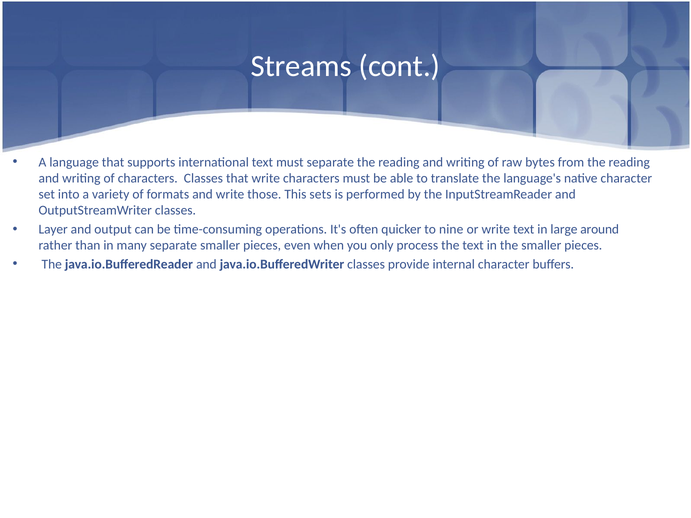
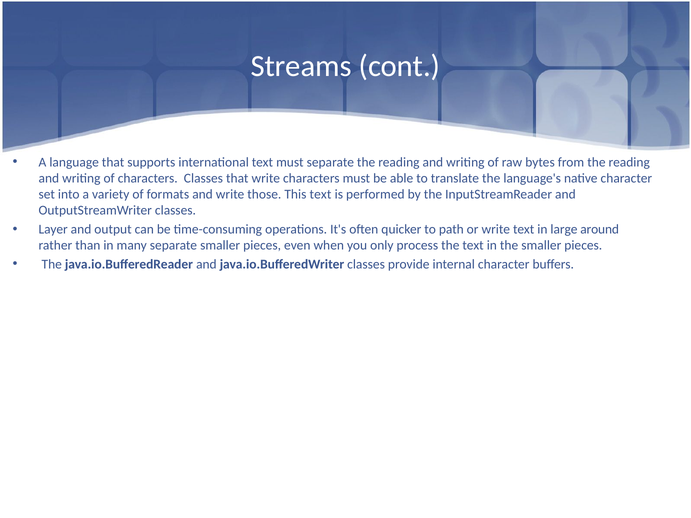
This sets: sets -> text
nine: nine -> path
